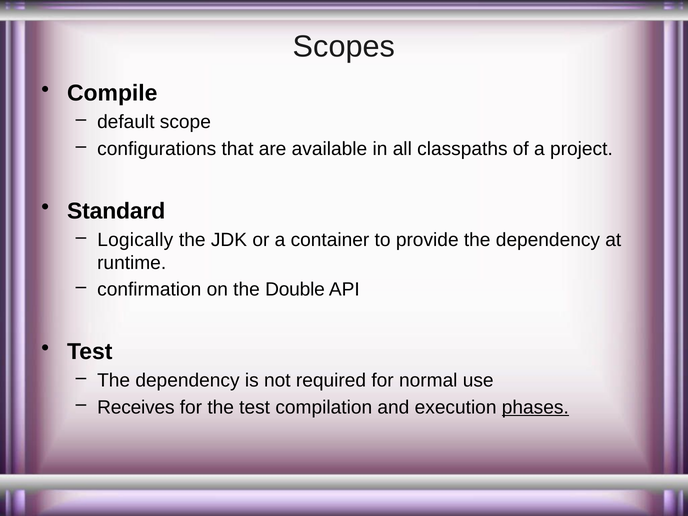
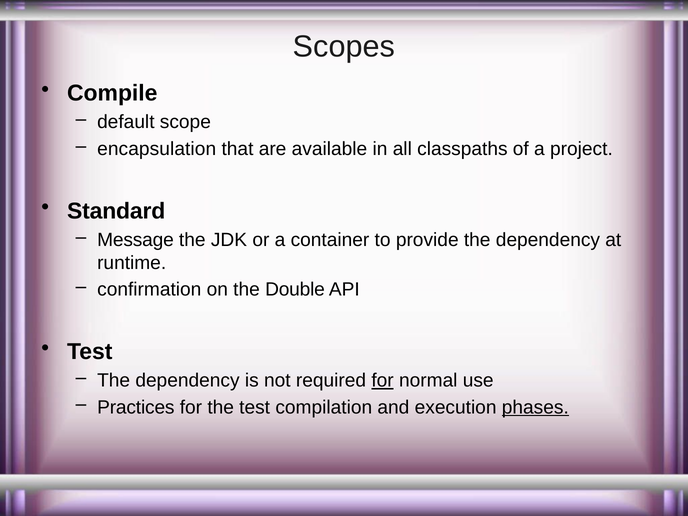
configurations: configurations -> encapsulation
Logically: Logically -> Message
for at (383, 381) underline: none -> present
Receives: Receives -> Practices
